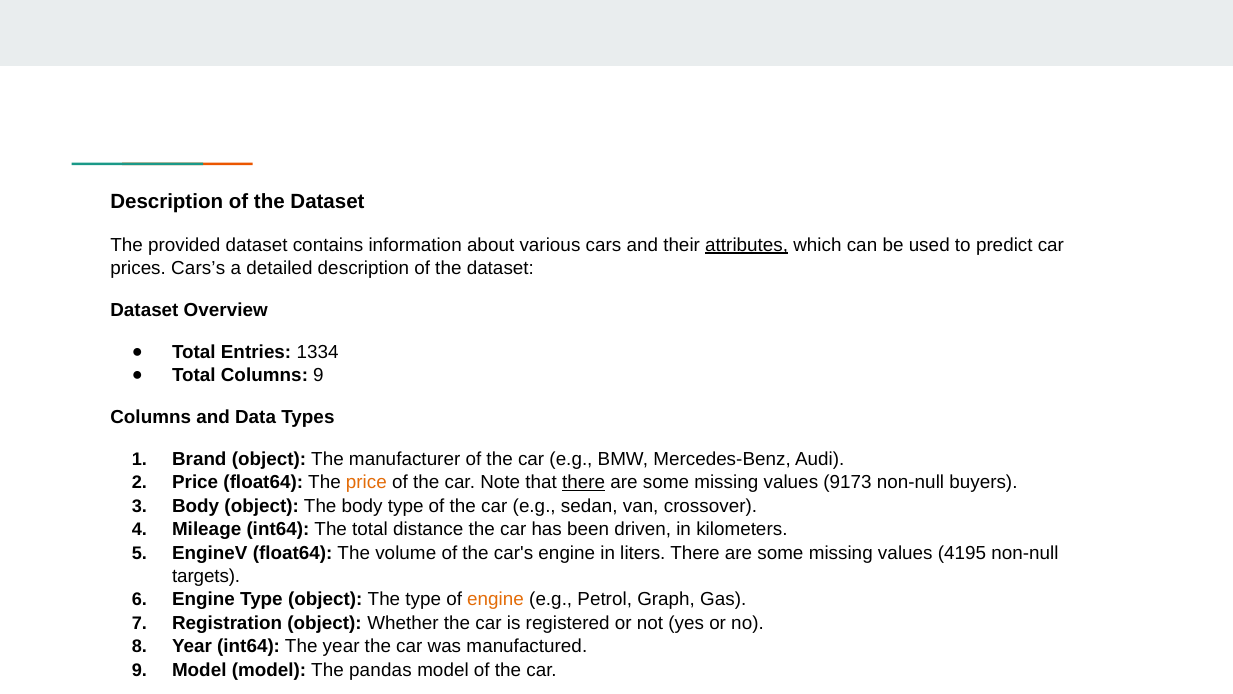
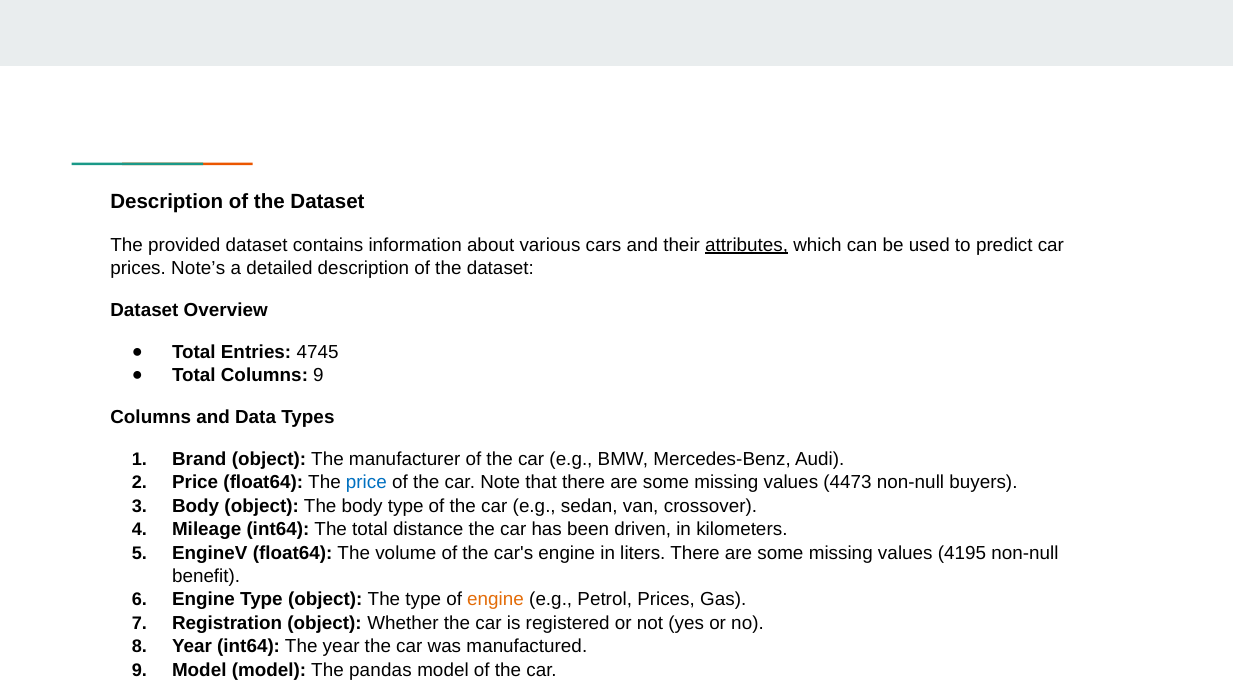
Cars’s: Cars’s -> Note’s
1334: 1334 -> 4745
price at (366, 482) colour: orange -> blue
there at (584, 482) underline: present -> none
9173: 9173 -> 4473
targets: targets -> benefit
Petrol Graph: Graph -> Prices
